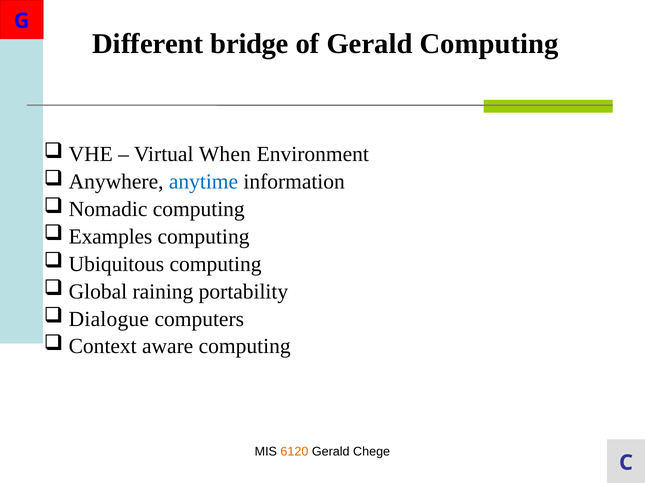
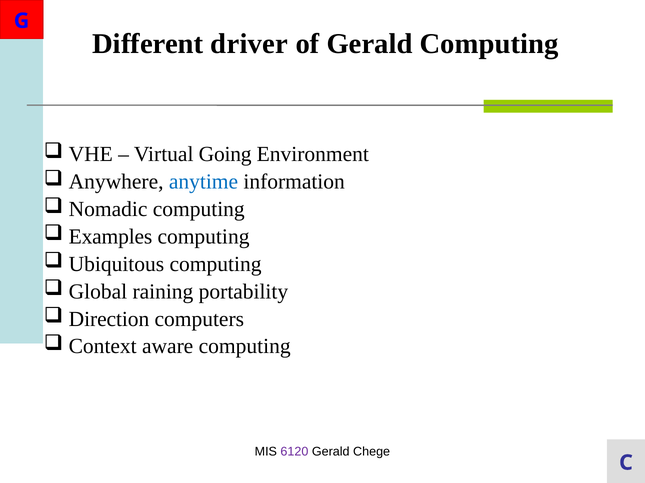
bridge: bridge -> driver
When: When -> Going
Dialogue: Dialogue -> Direction
6120 colour: orange -> purple
